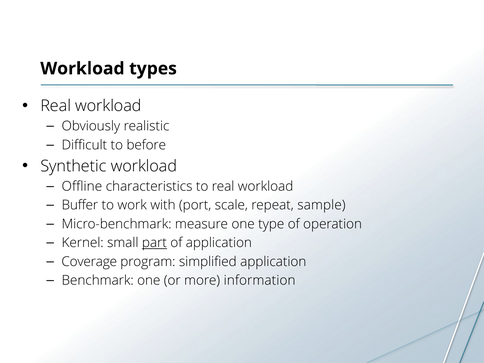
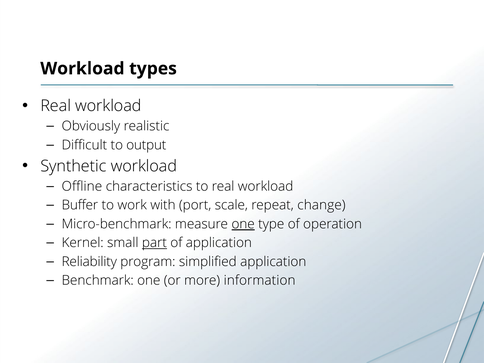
before: before -> output
sample: sample -> change
one at (243, 224) underline: none -> present
Coverage: Coverage -> Reliability
